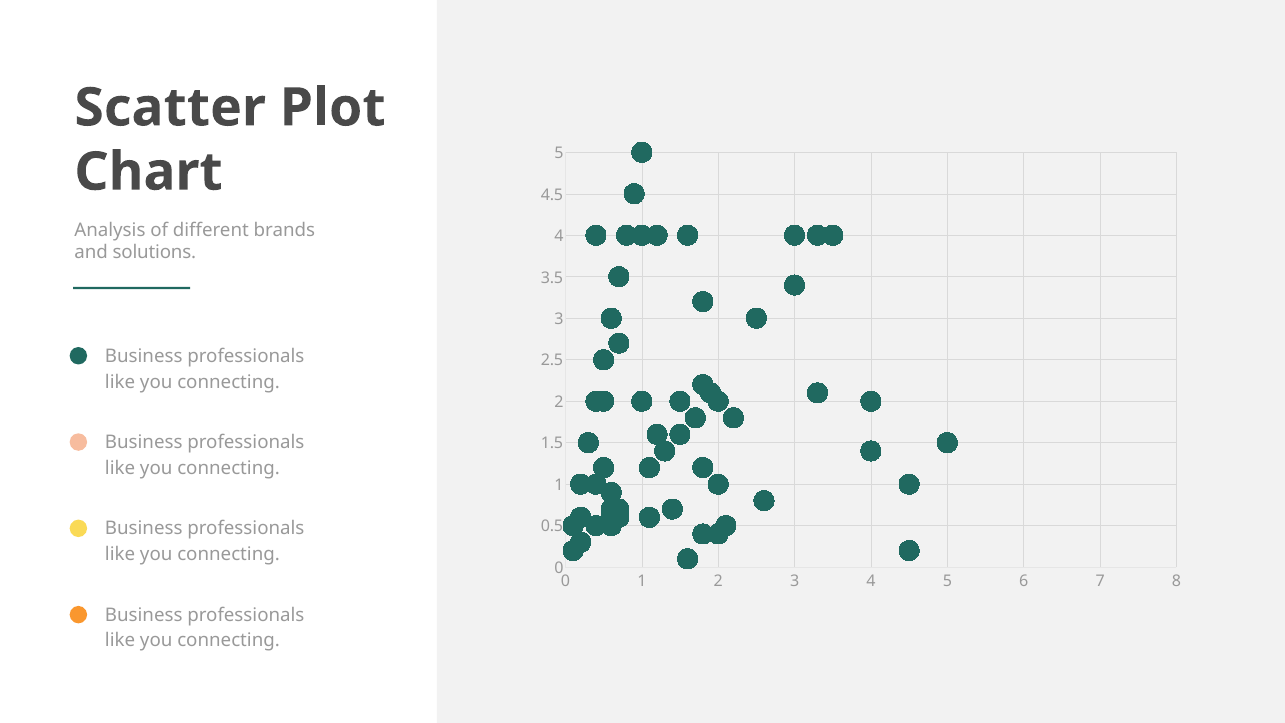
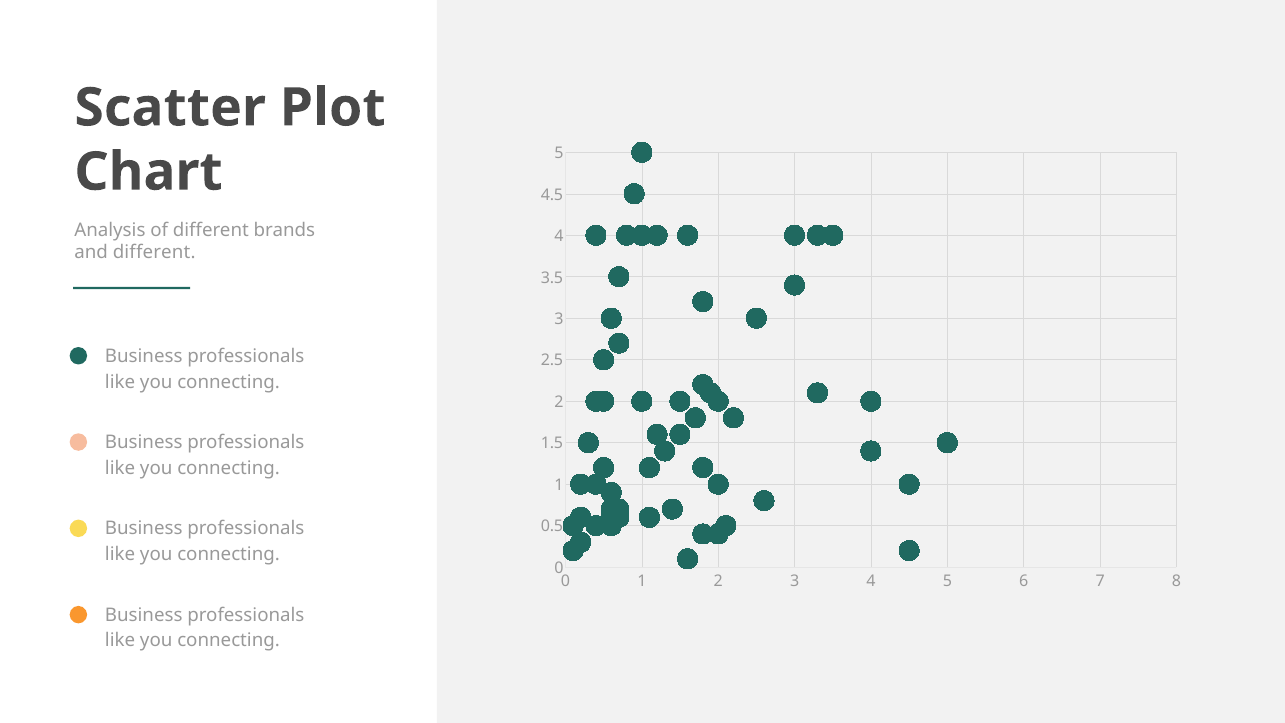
and solutions: solutions -> different
